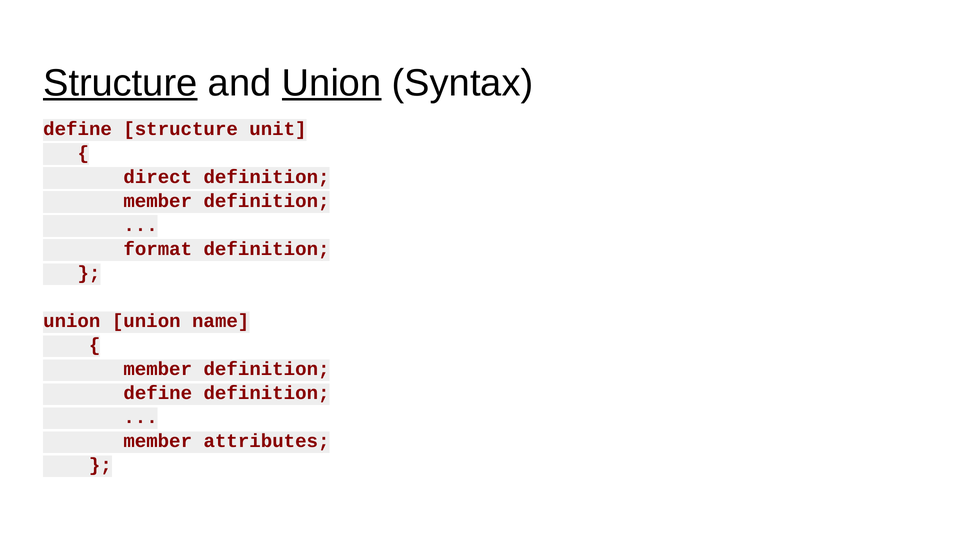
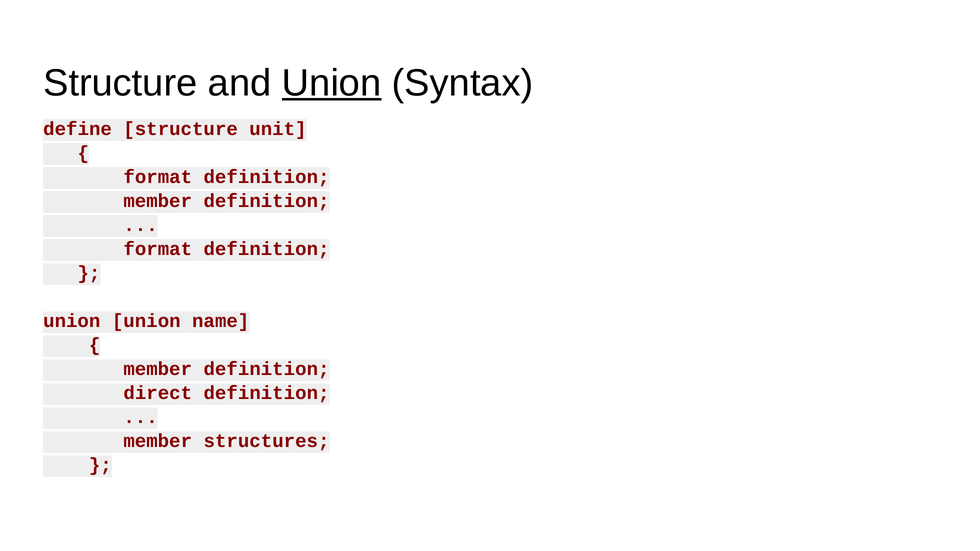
Structure at (120, 83) underline: present -> none
direct at (158, 177): direct -> format
define at (158, 393): define -> direct
attributes: attributes -> structures
